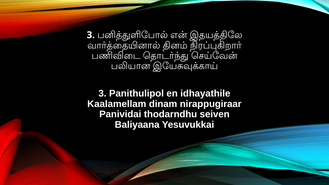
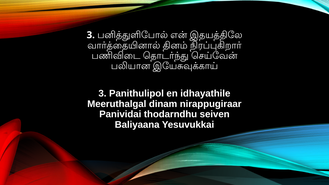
Kaalamellam: Kaalamellam -> Meeruthalgal
